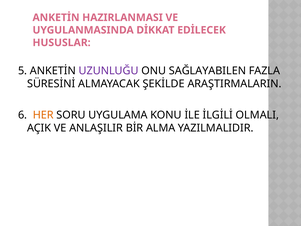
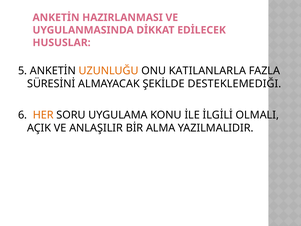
UZUNLUĞU colour: purple -> orange
SAĞLAYABILEN: SAĞLAYABILEN -> KATILANLARLA
ARAŞTIRMALARIN: ARAŞTIRMALARIN -> DESTEKLEMEDIĞI
